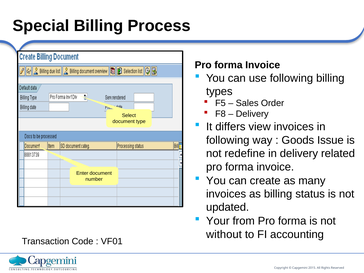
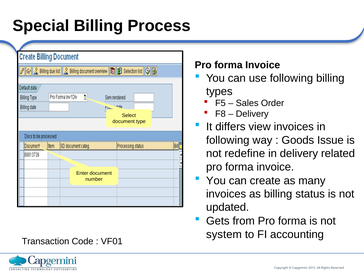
Your: Your -> Gets
without: without -> system
